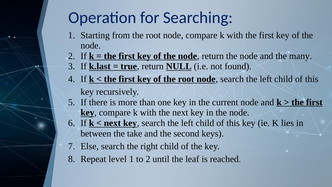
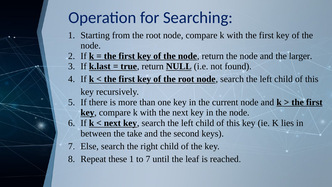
many: many -> larger
level: level -> these
to 2: 2 -> 7
